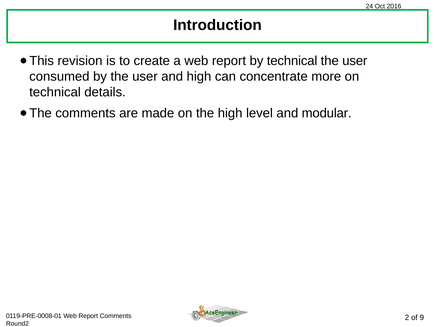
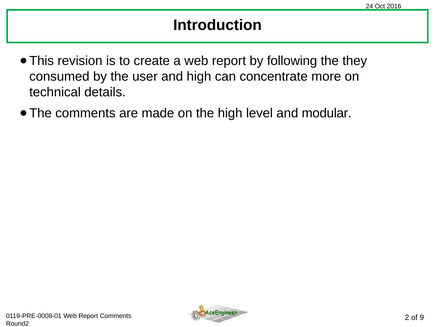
by technical: technical -> following
user at (355, 61): user -> they
